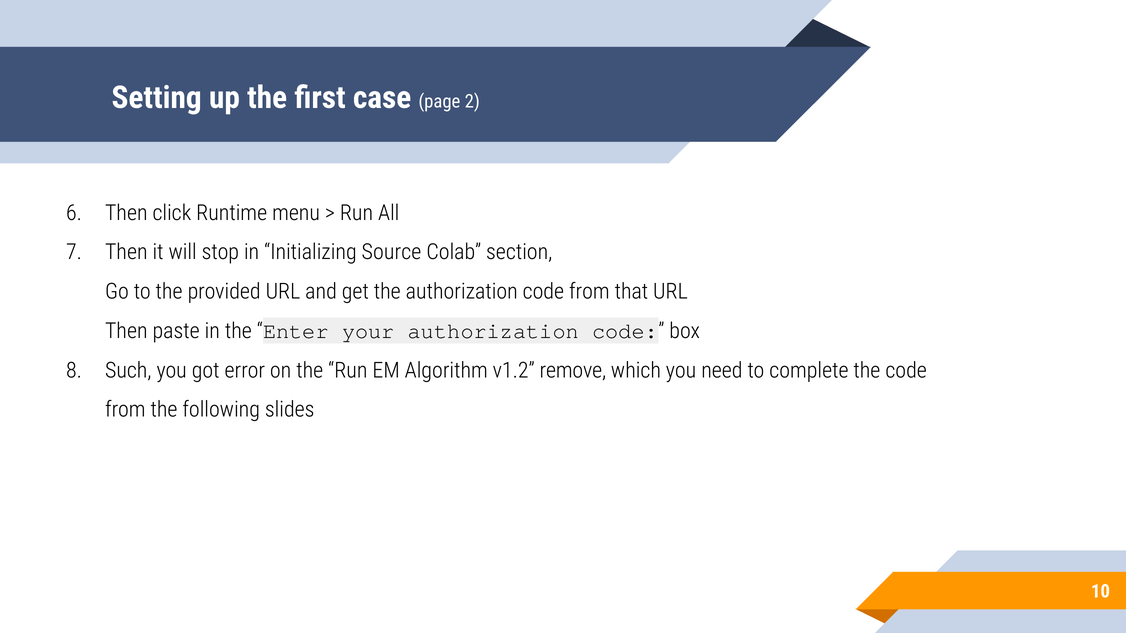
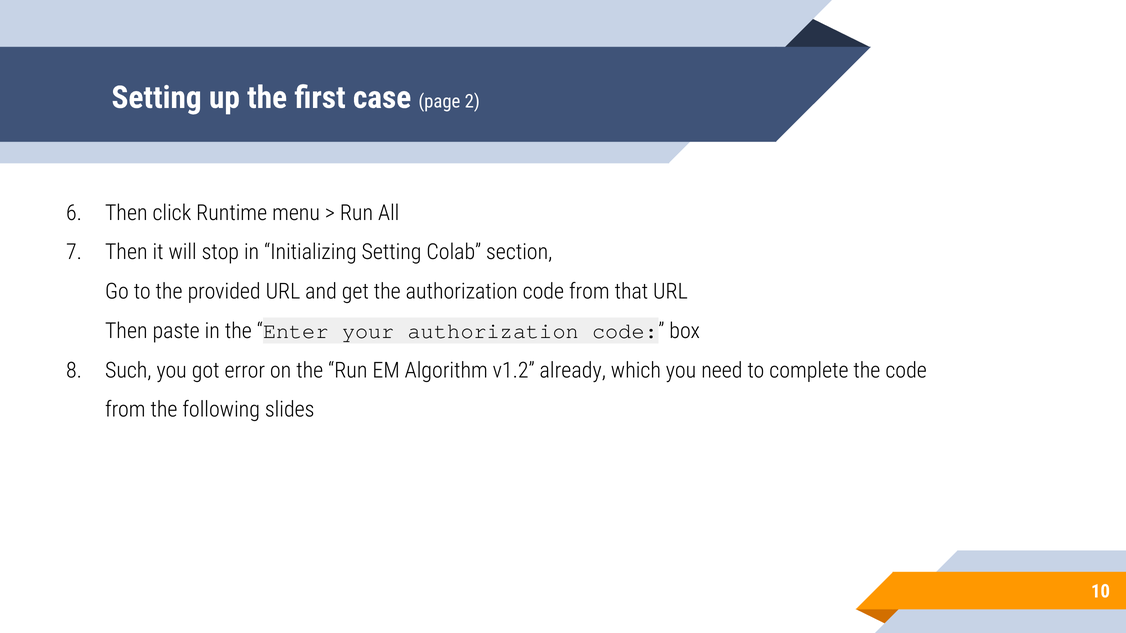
Initializing Source: Source -> Setting
remove: remove -> already
